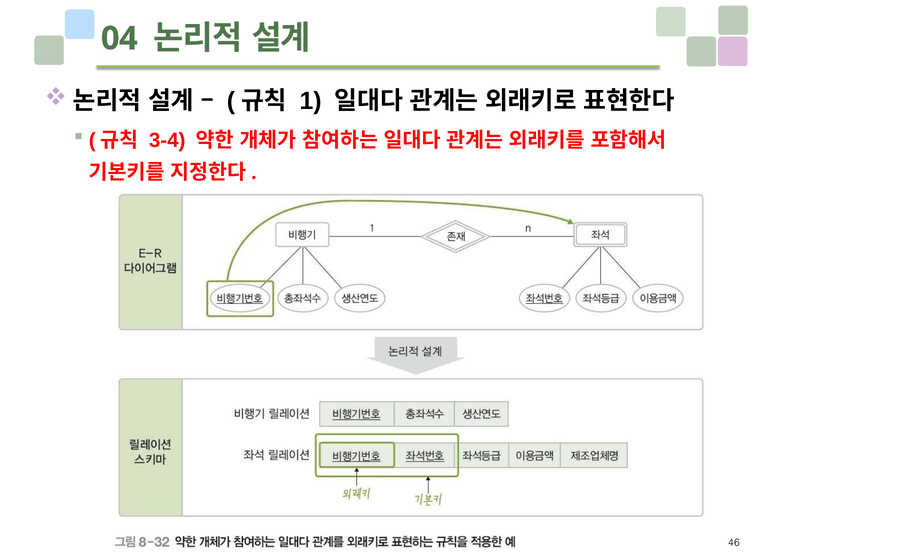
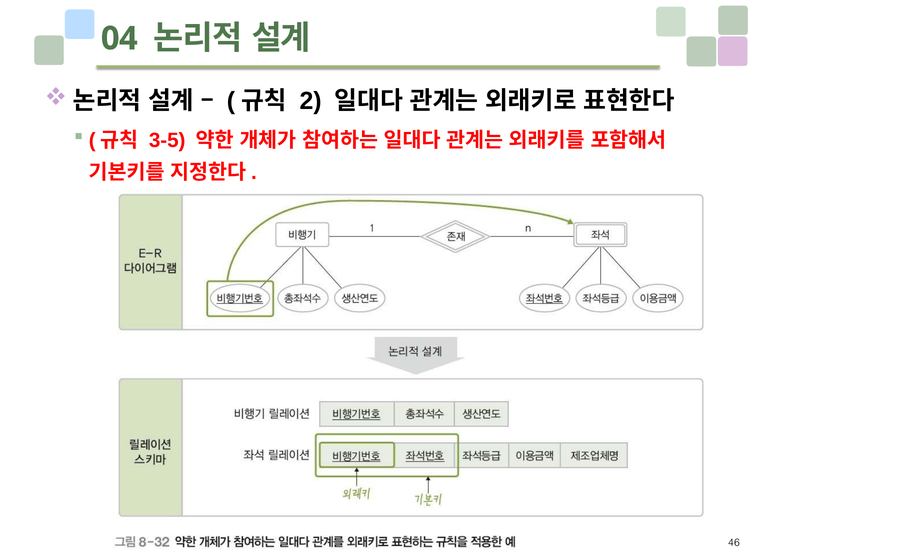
1: 1 -> 2
3-4: 3-4 -> 3-5
